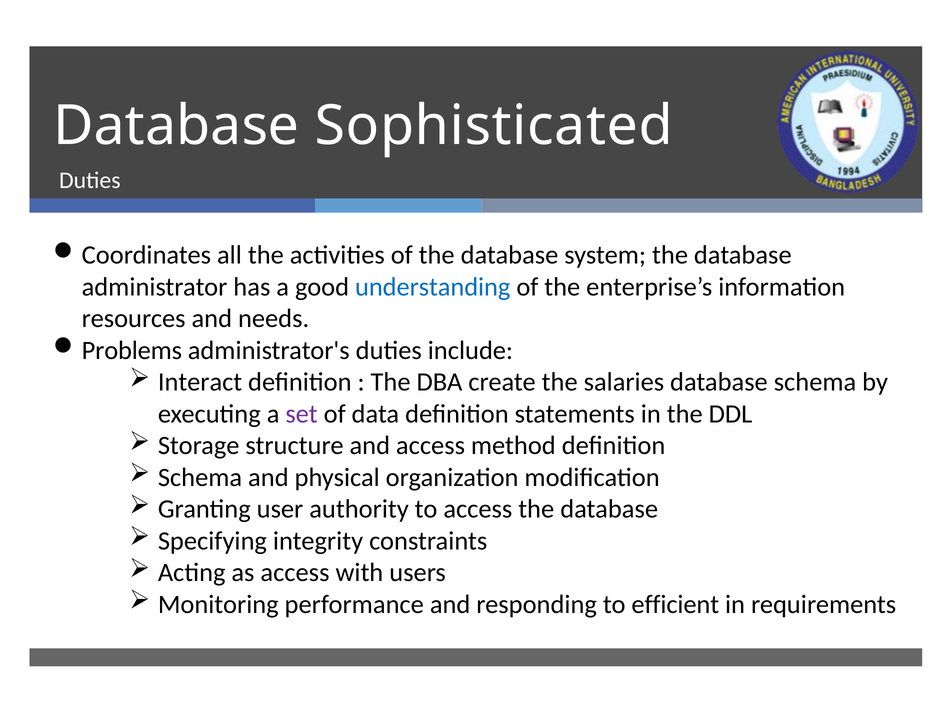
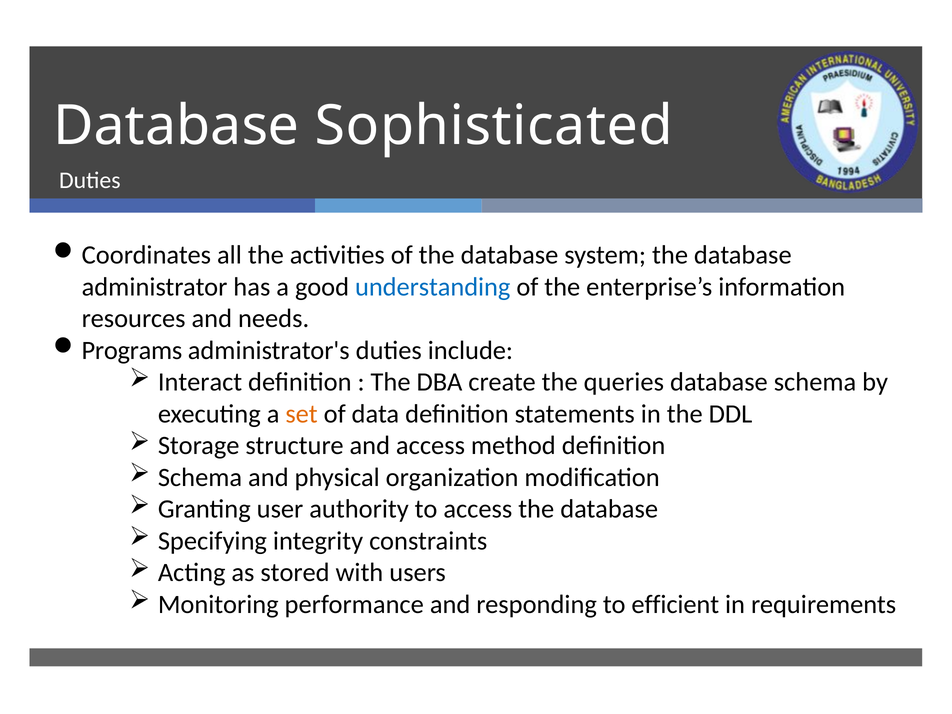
Problems: Problems -> Programs
salaries: salaries -> queries
set colour: purple -> orange
as access: access -> stored
